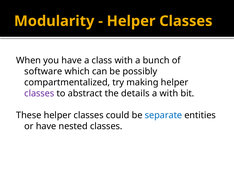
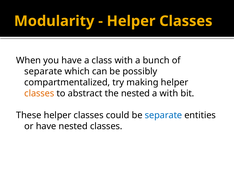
software at (43, 71): software -> separate
classes at (39, 93) colour: purple -> orange
the details: details -> nested
